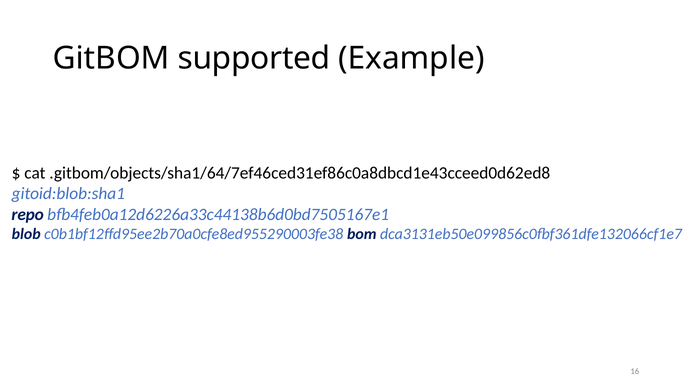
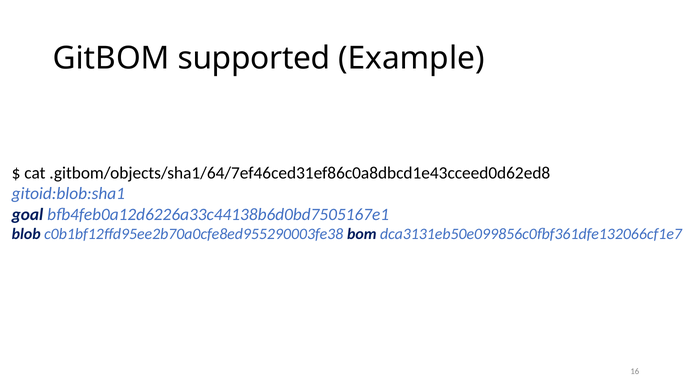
repo: repo -> goal
